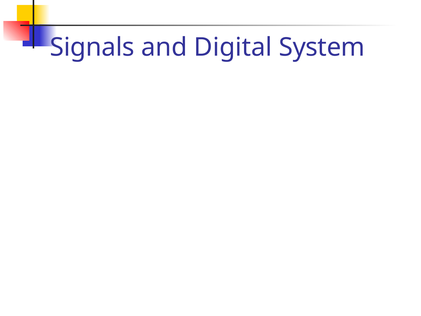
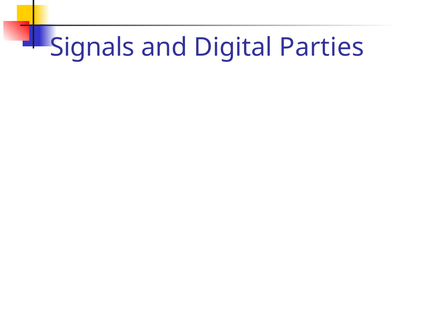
System: System -> Parties
